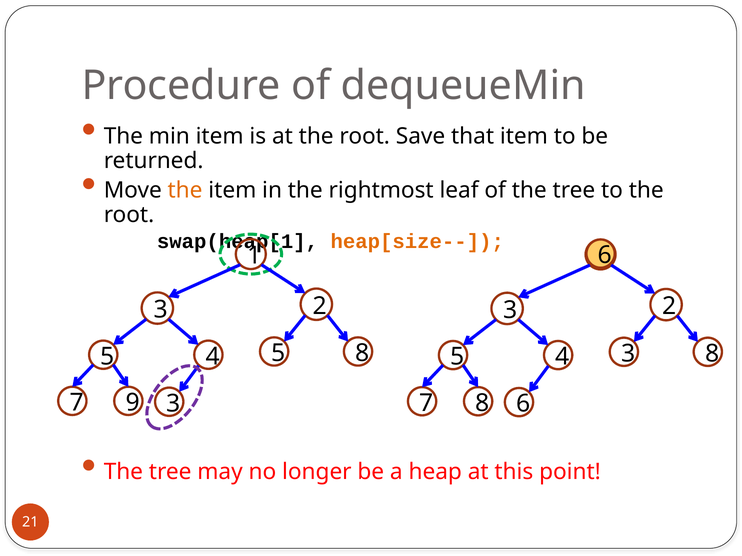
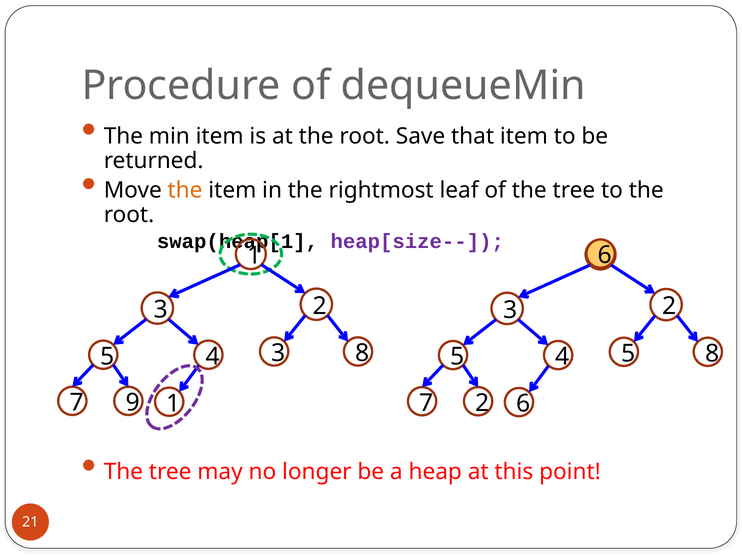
heap[size-- colour: orange -> purple
4 5: 5 -> 3
4 3: 3 -> 5
9 3: 3 -> 1
7 8: 8 -> 2
